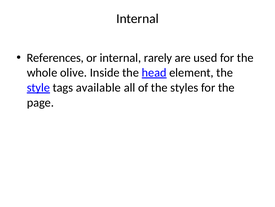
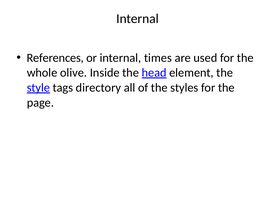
rarely: rarely -> times
available: available -> directory
